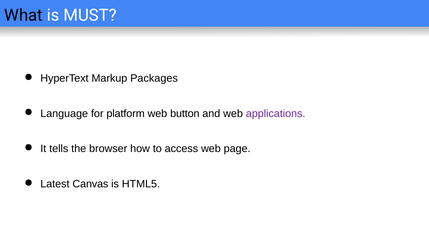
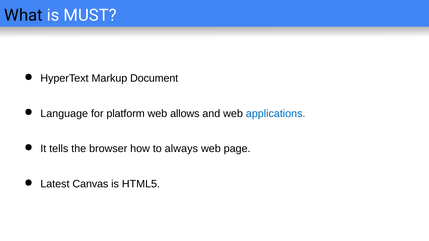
Packages: Packages -> Document
button: button -> allows
applications colour: purple -> blue
access: access -> always
